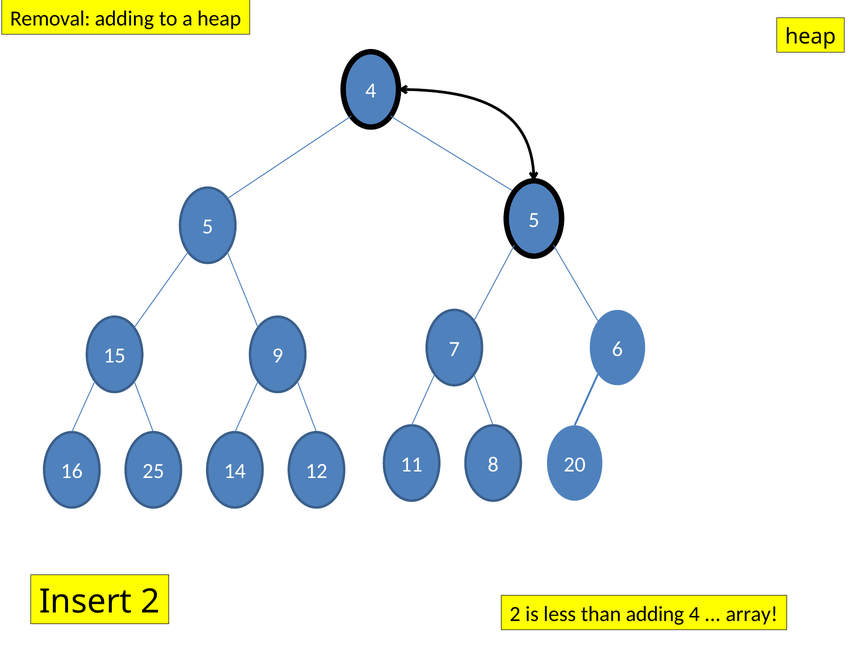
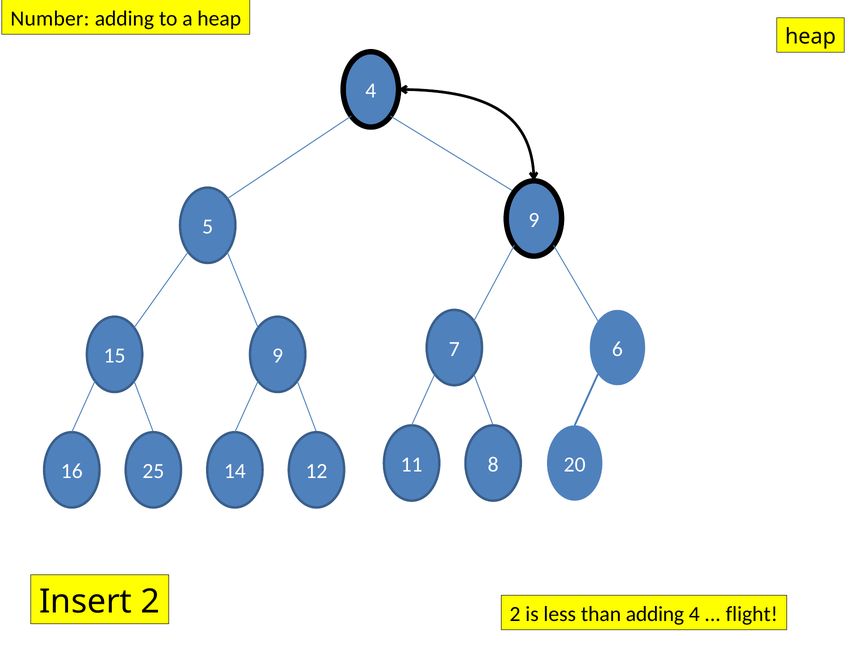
Removal: Removal -> Number
5 5: 5 -> 9
array: array -> flight
